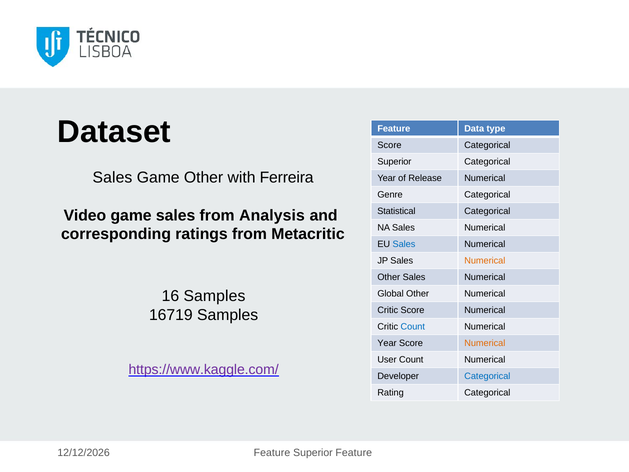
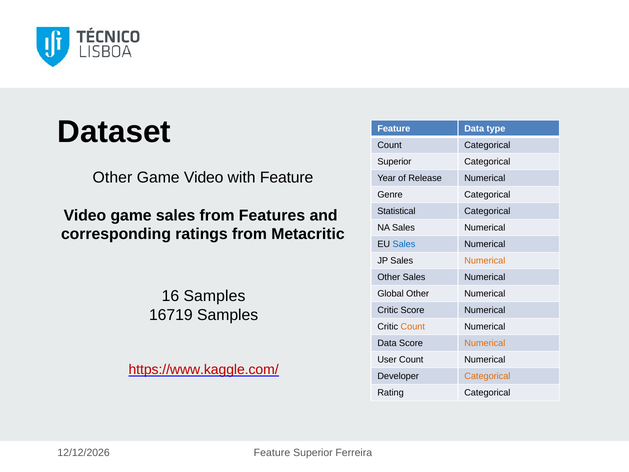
Score at (389, 145): Score -> Count
Sales at (112, 178): Sales -> Other
Game Other: Other -> Video
with Ferreira: Ferreira -> Feature
Analysis: Analysis -> Features
Count at (413, 326) colour: blue -> orange
Year at (387, 343): Year -> Data
https://www.kaggle.com/ colour: purple -> red
Categorical at (487, 376) colour: blue -> orange
Superior Feature: Feature -> Ferreira
